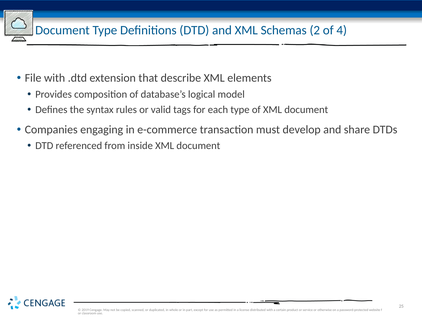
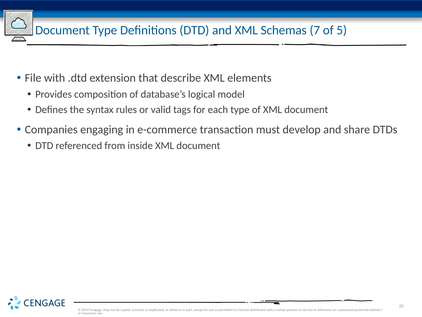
2: 2 -> 7
4: 4 -> 5
